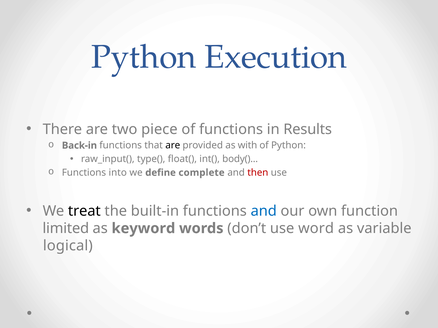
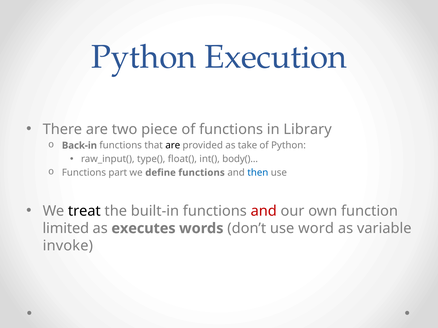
Results: Results -> Library
with: with -> take
into: into -> part
define complete: complete -> functions
then colour: red -> blue
and at (264, 211) colour: blue -> red
keyword: keyword -> executes
logical: logical -> invoke
